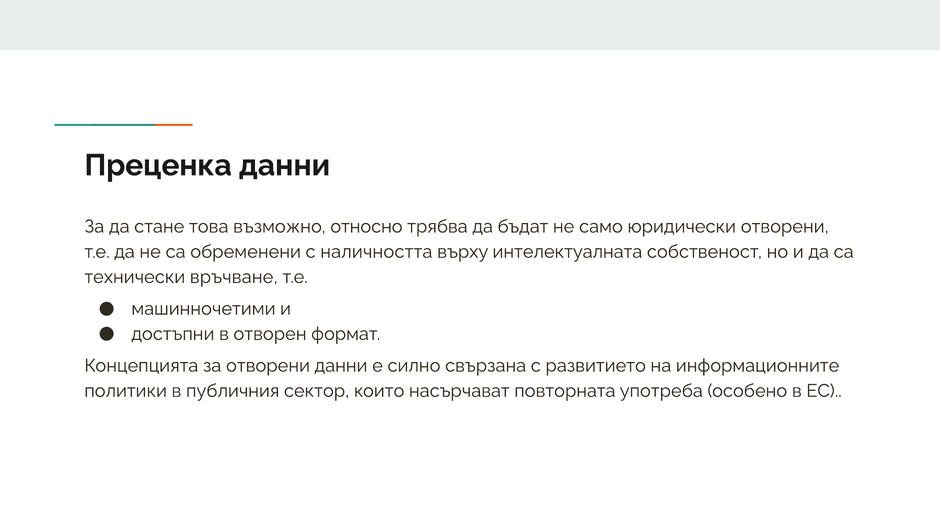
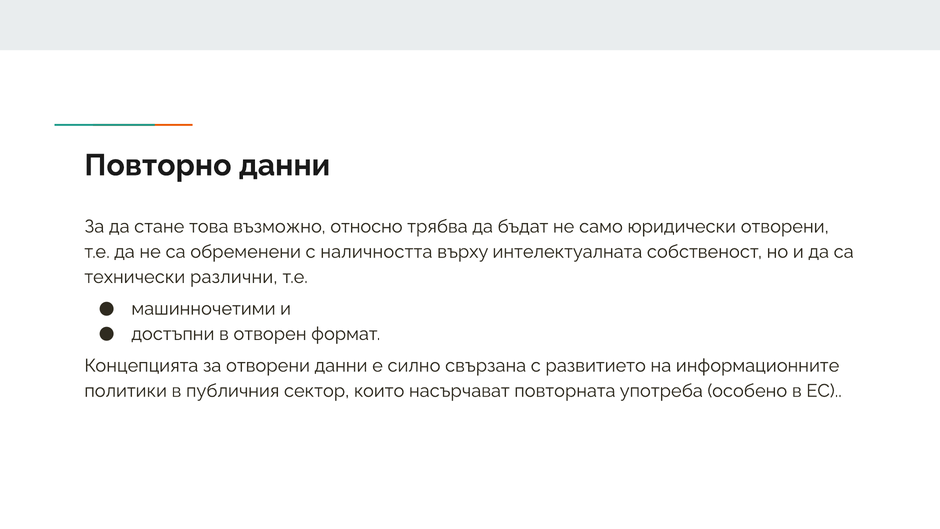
Преценка: Преценка -> Повторно
връчване: връчване -> различни
